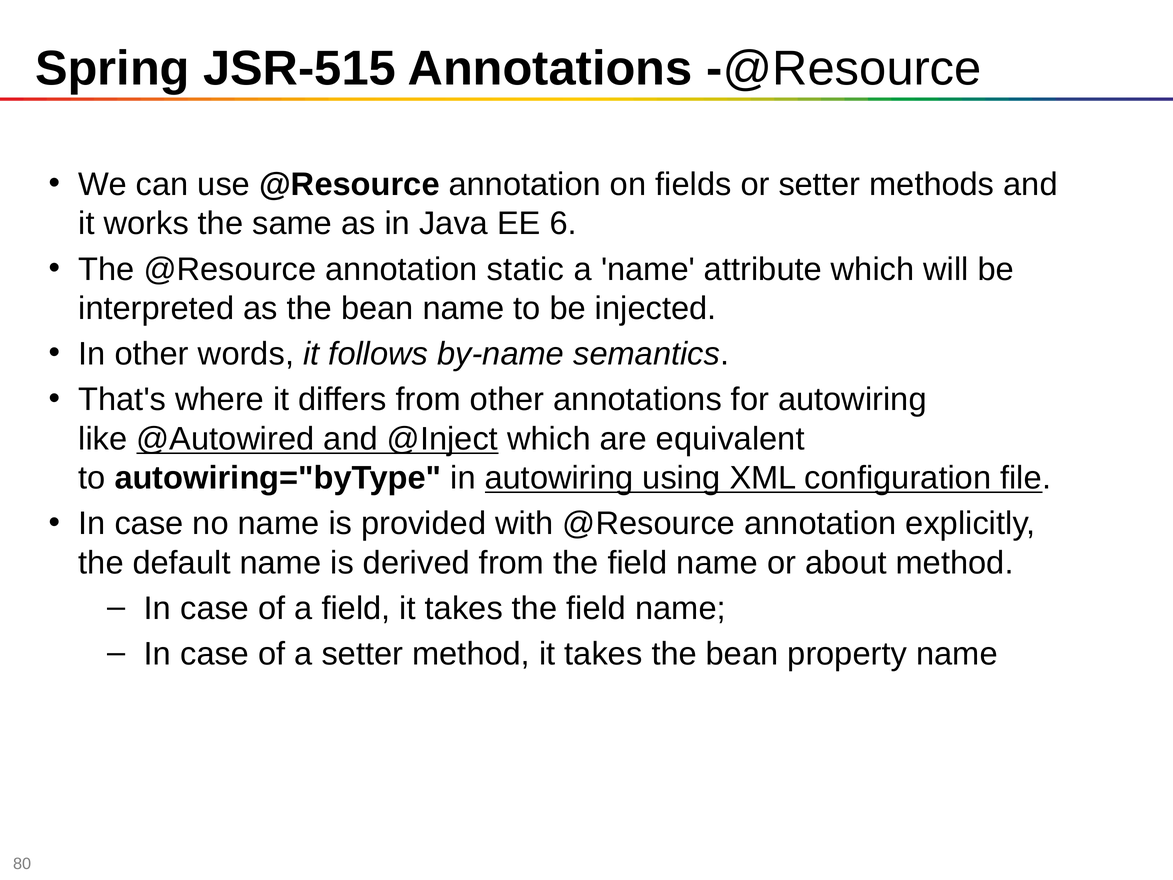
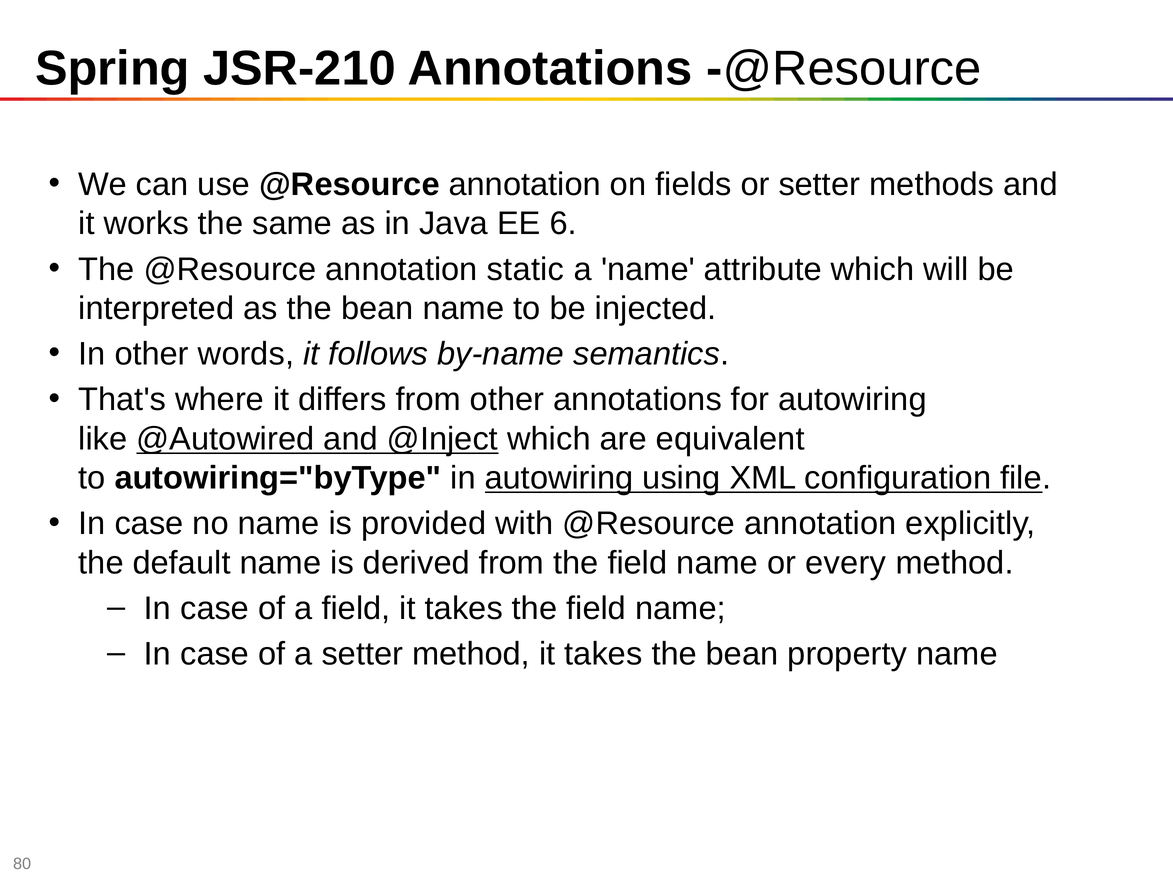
JSR-515: JSR-515 -> JSR-210
about: about -> every
